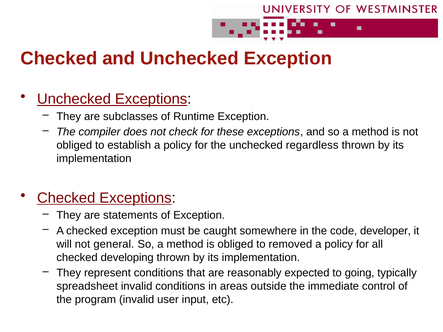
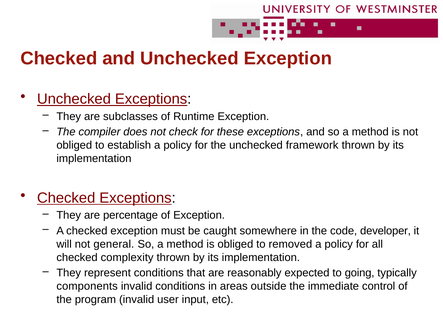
regardless: regardless -> framework
statements: statements -> percentage
developing: developing -> complexity
spreadsheet: spreadsheet -> components
